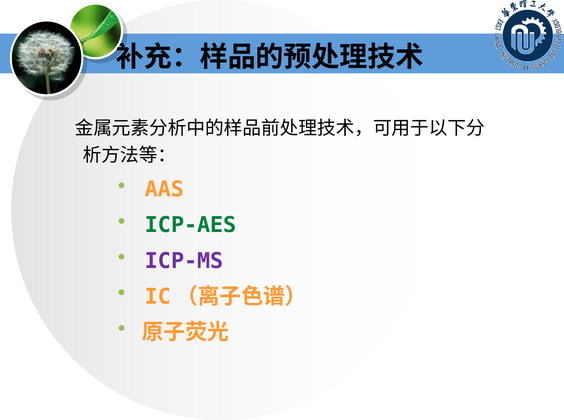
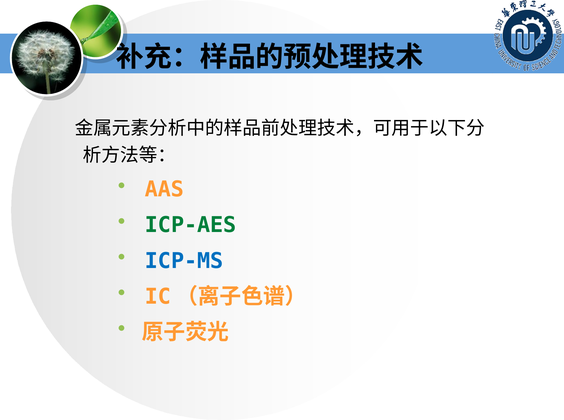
ICP-MS colour: purple -> blue
